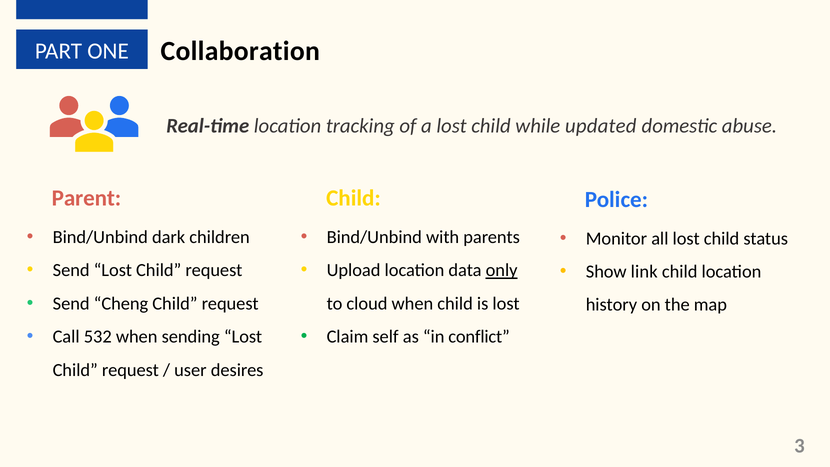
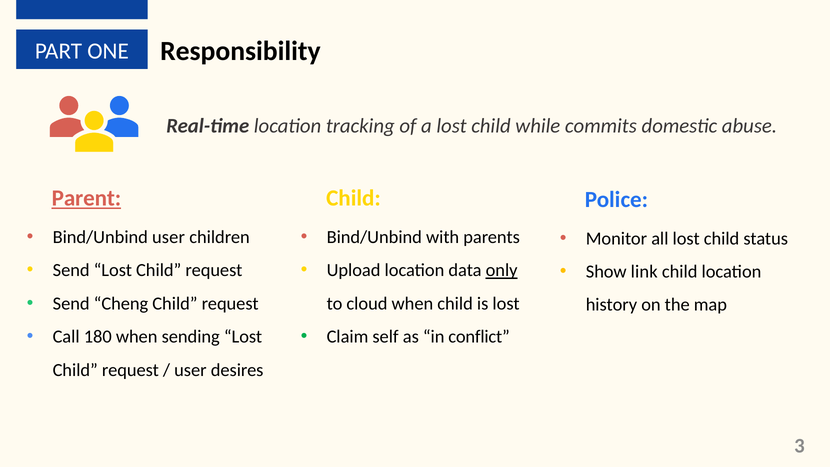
Collaboration: Collaboration -> Responsibility
updated: updated -> commits
Parent underline: none -> present
Bind/Unbind dark: dark -> user
532: 532 -> 180
